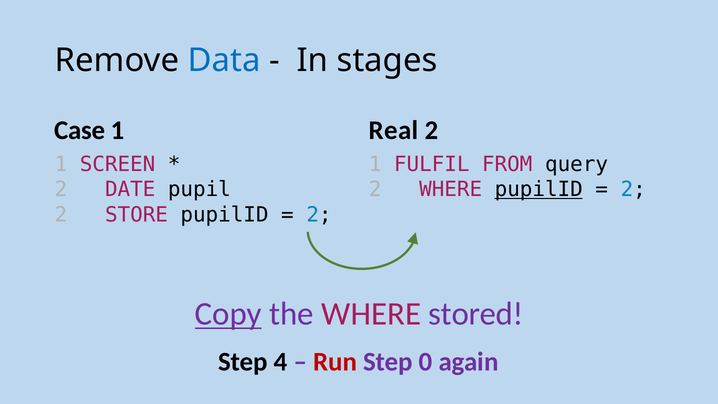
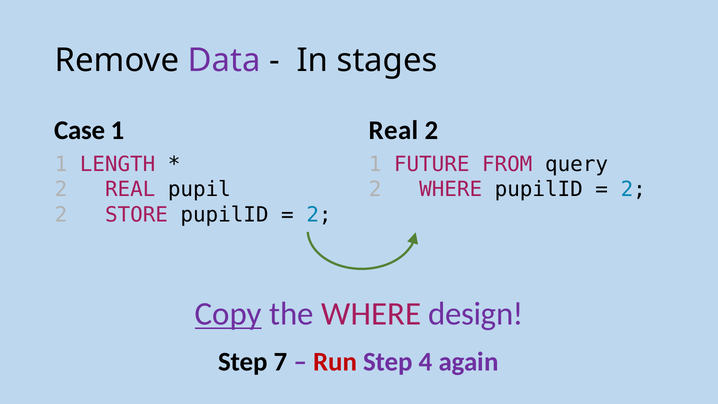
Data colour: blue -> purple
SCREEN: SCREEN -> LENGTH
FULFIL: FULFIL -> FUTURE
DATE at (130, 189): DATE -> REAL
pupilID at (539, 189) underline: present -> none
stored: stored -> design
4: 4 -> 7
0: 0 -> 4
